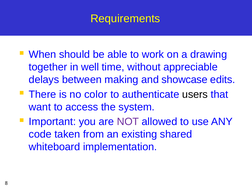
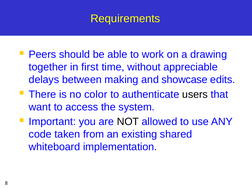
When: When -> Peers
well: well -> first
NOT colour: purple -> black
